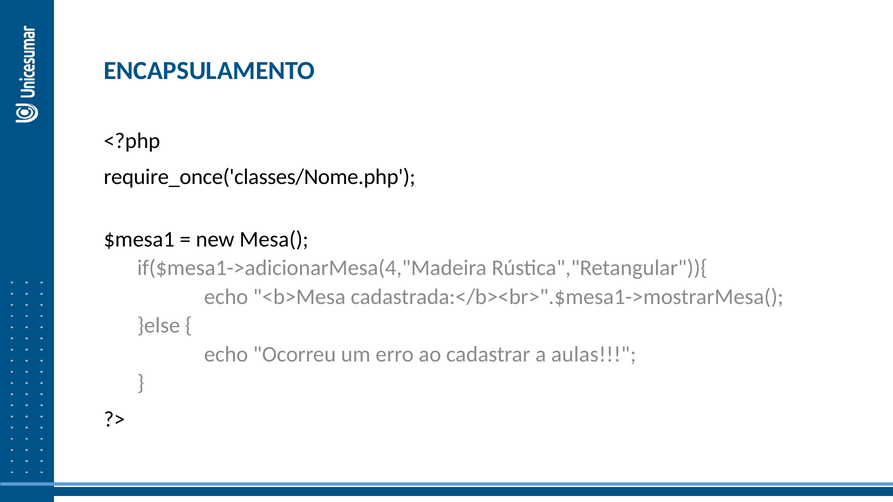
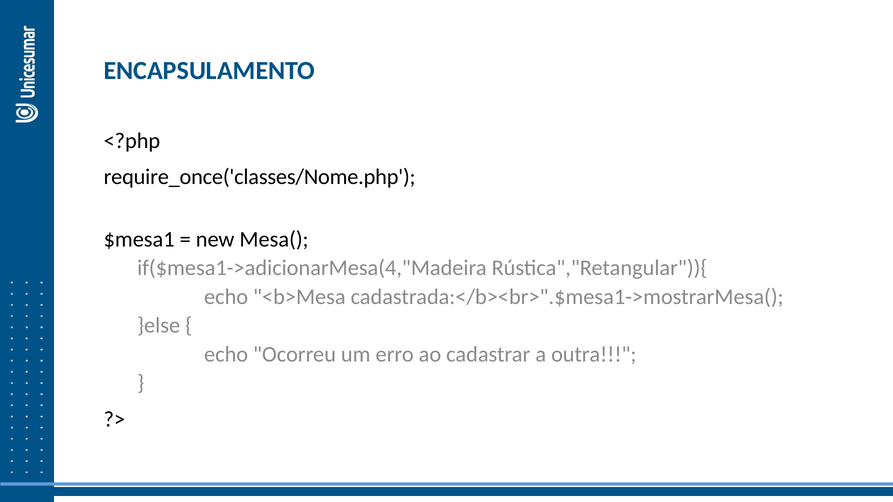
aulas: aulas -> outra
